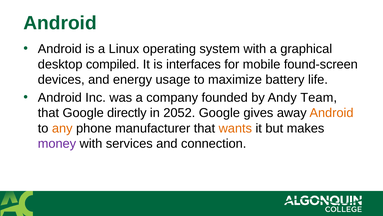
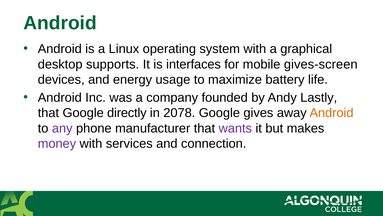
compiled: compiled -> supports
found-screen: found-screen -> gives-screen
Team: Team -> Lastly
2052: 2052 -> 2078
any colour: orange -> purple
wants colour: orange -> purple
